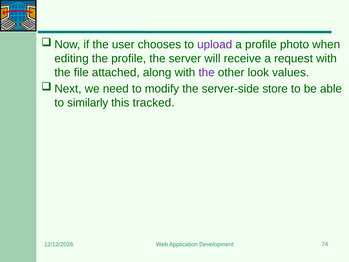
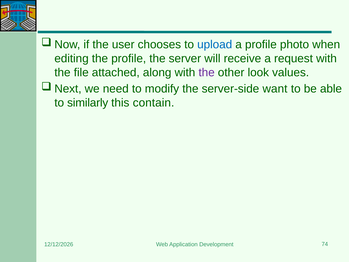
upload colour: purple -> blue
store: store -> want
tracked: tracked -> contain
